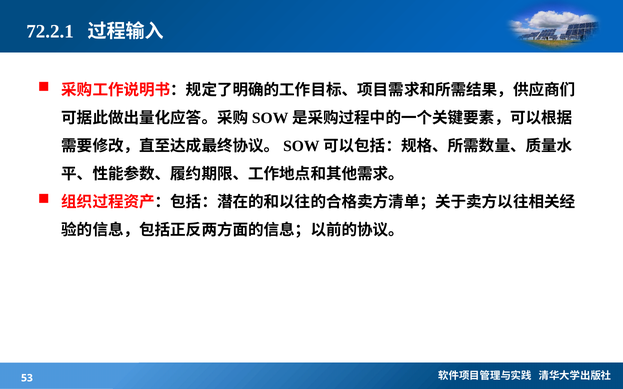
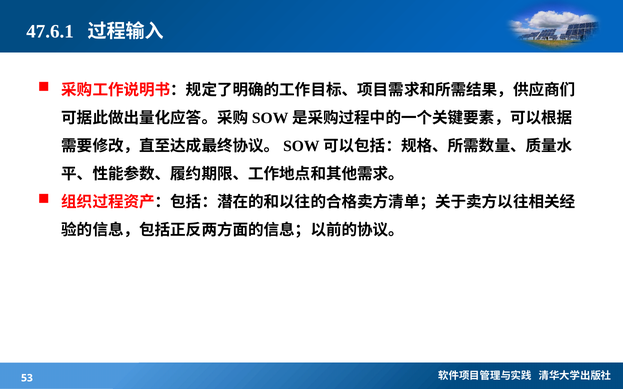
72.2.1: 72.2.1 -> 47.6.1
